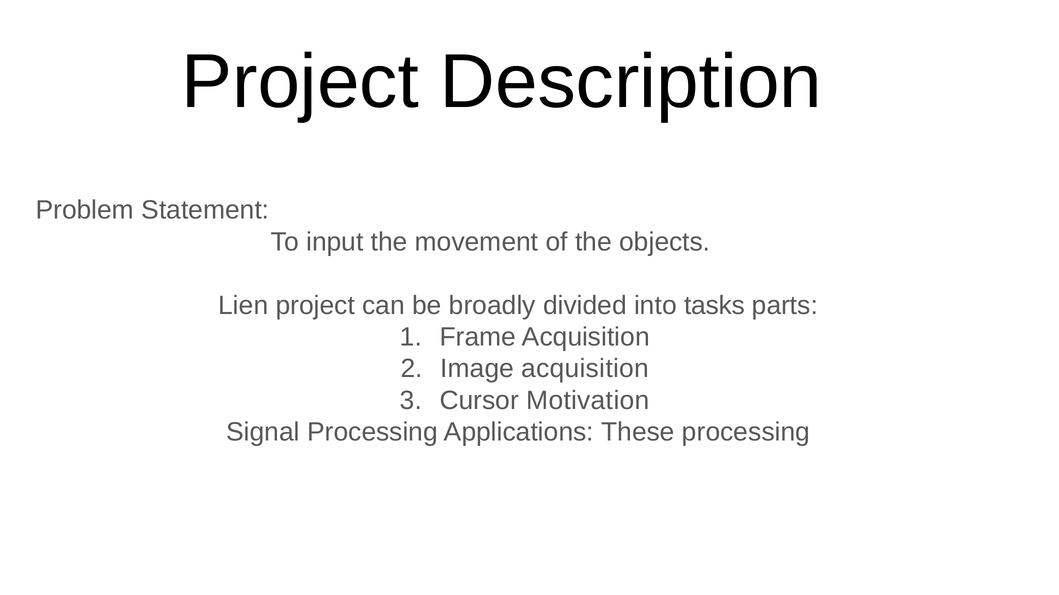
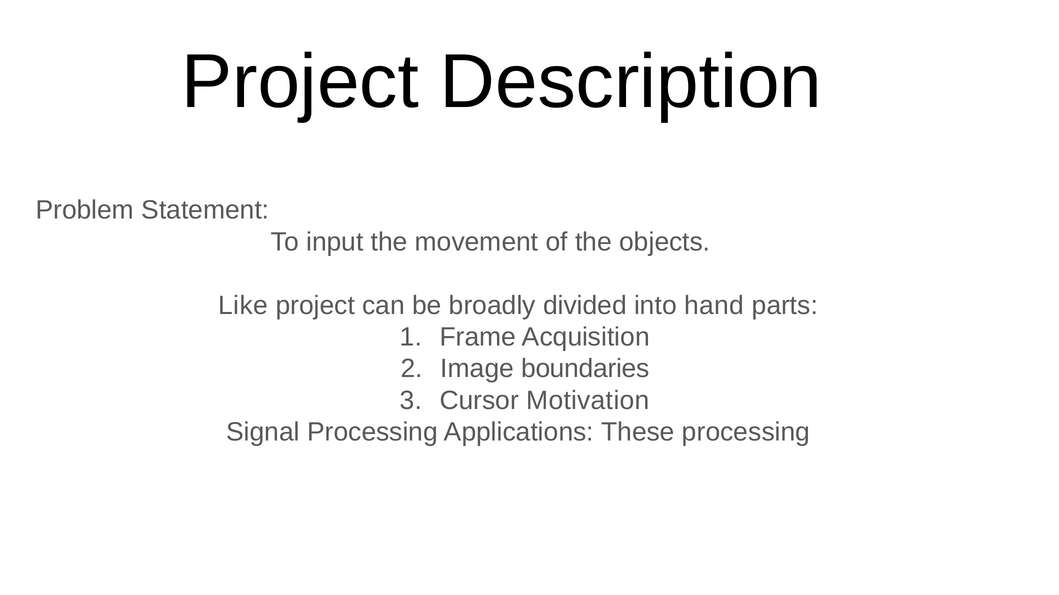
Lien: Lien -> Like
tasks: tasks -> hand
Image acquisition: acquisition -> boundaries
